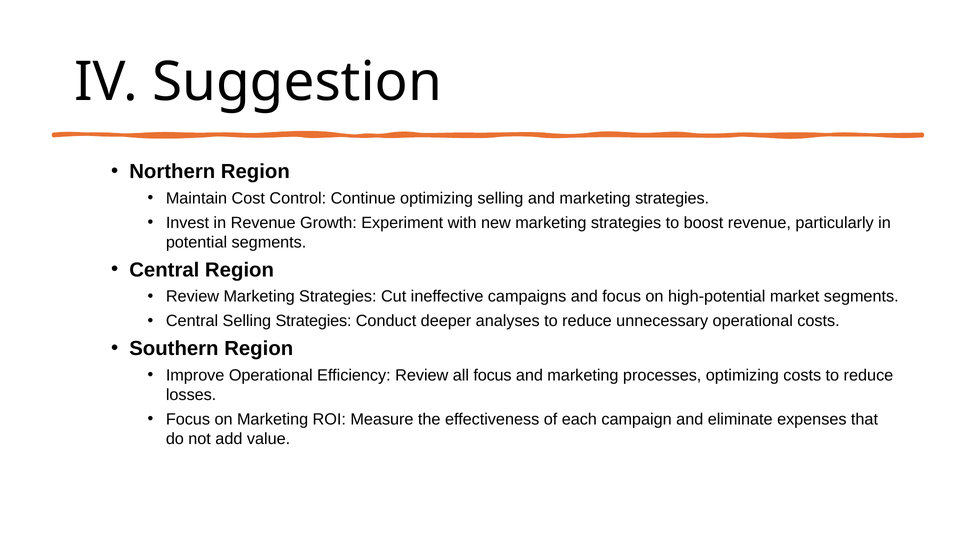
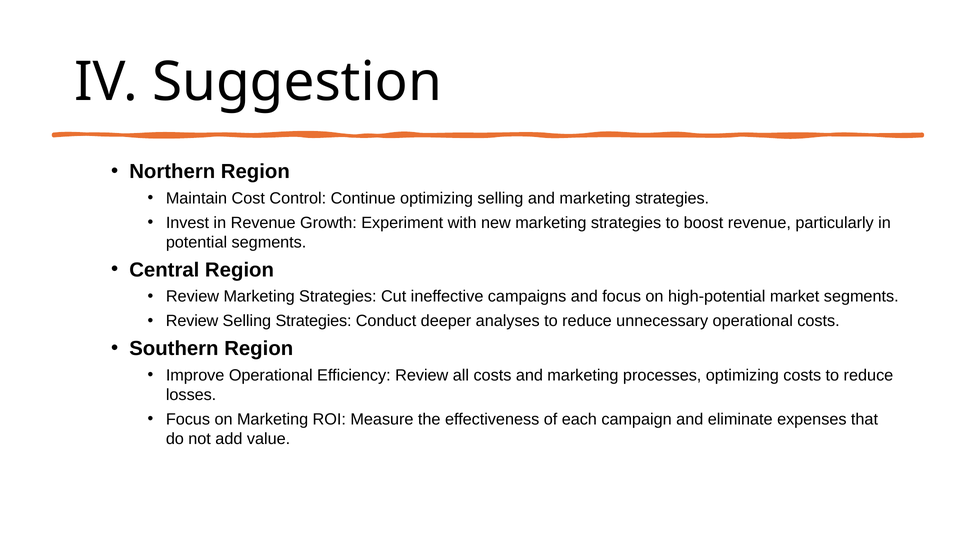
Central at (192, 321): Central -> Review
all focus: focus -> costs
